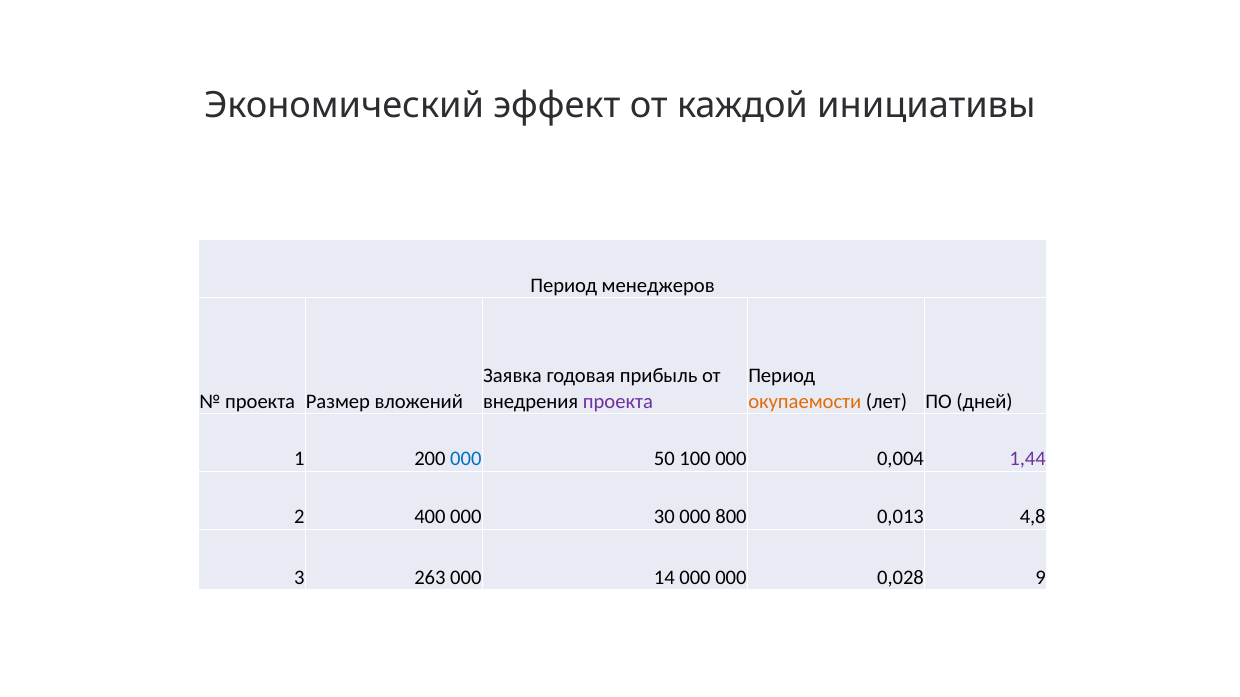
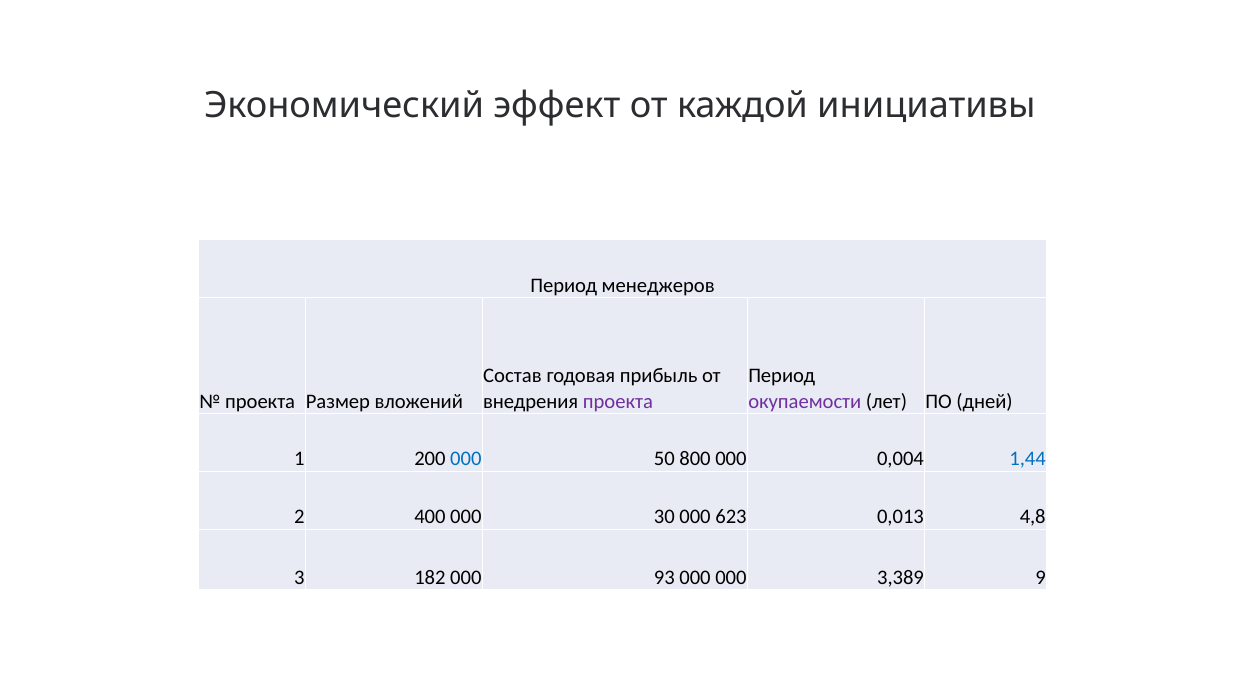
Заявка: Заявка -> Состав
окупаемости colour: orange -> purple
100: 100 -> 800
1,44 colour: purple -> blue
800: 800 -> 623
263: 263 -> 182
14: 14 -> 93
0,028: 0,028 -> 3,389
